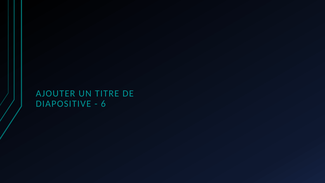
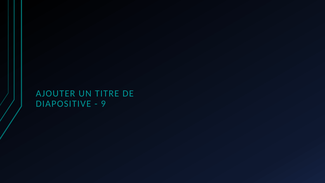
6: 6 -> 9
